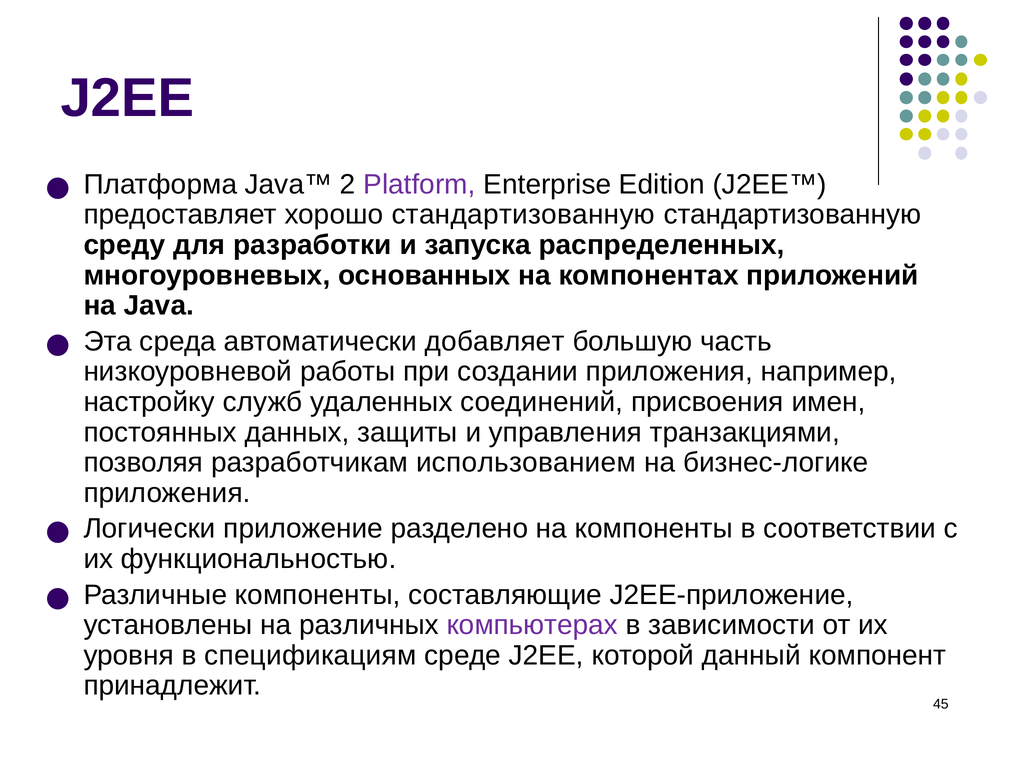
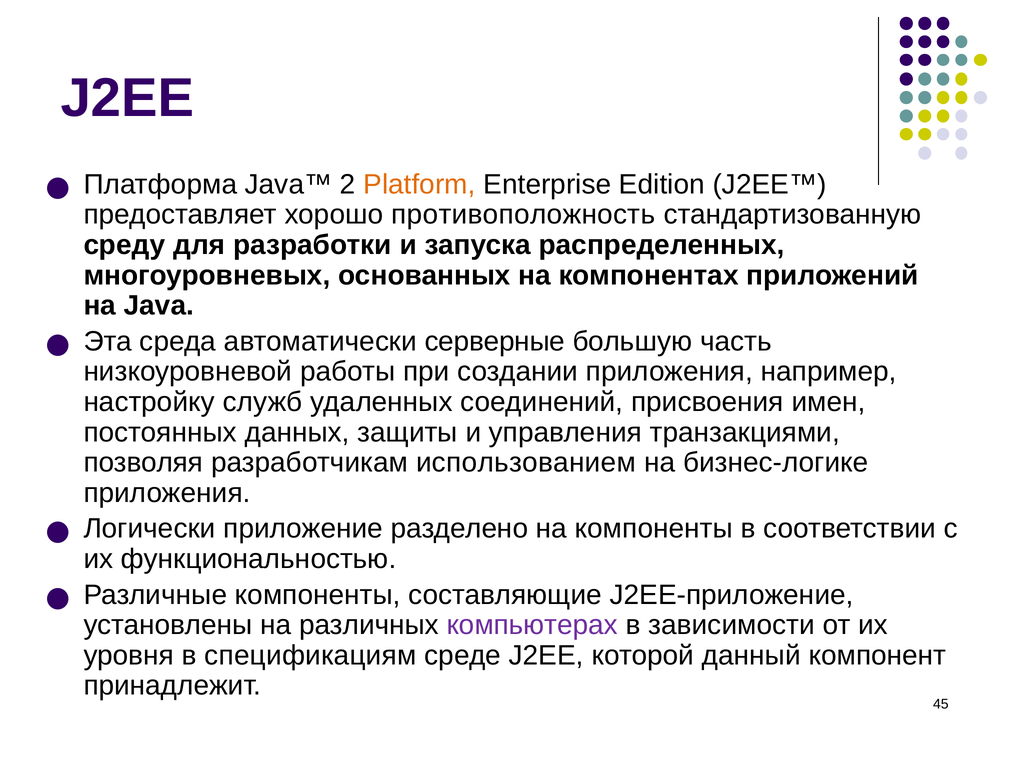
Platform colour: purple -> orange
хорошо стандартизованную: стандартизованную -> противоположность
добавляет: добавляет -> серверные
